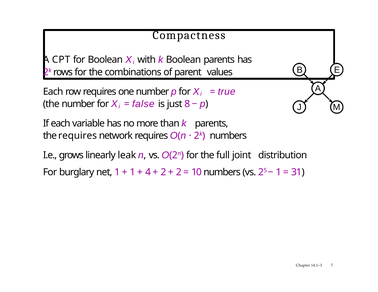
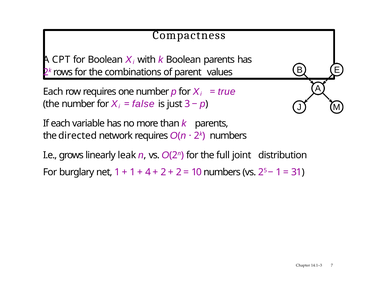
8: 8 -> 3
the requires: requires -> directed
